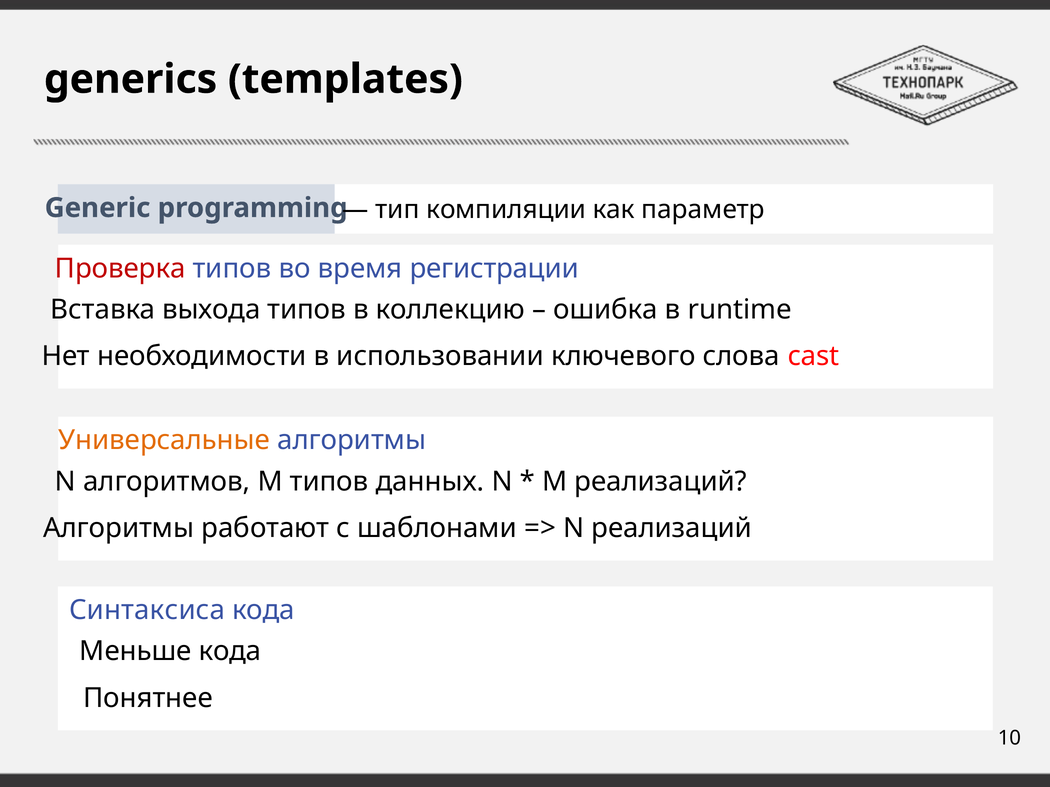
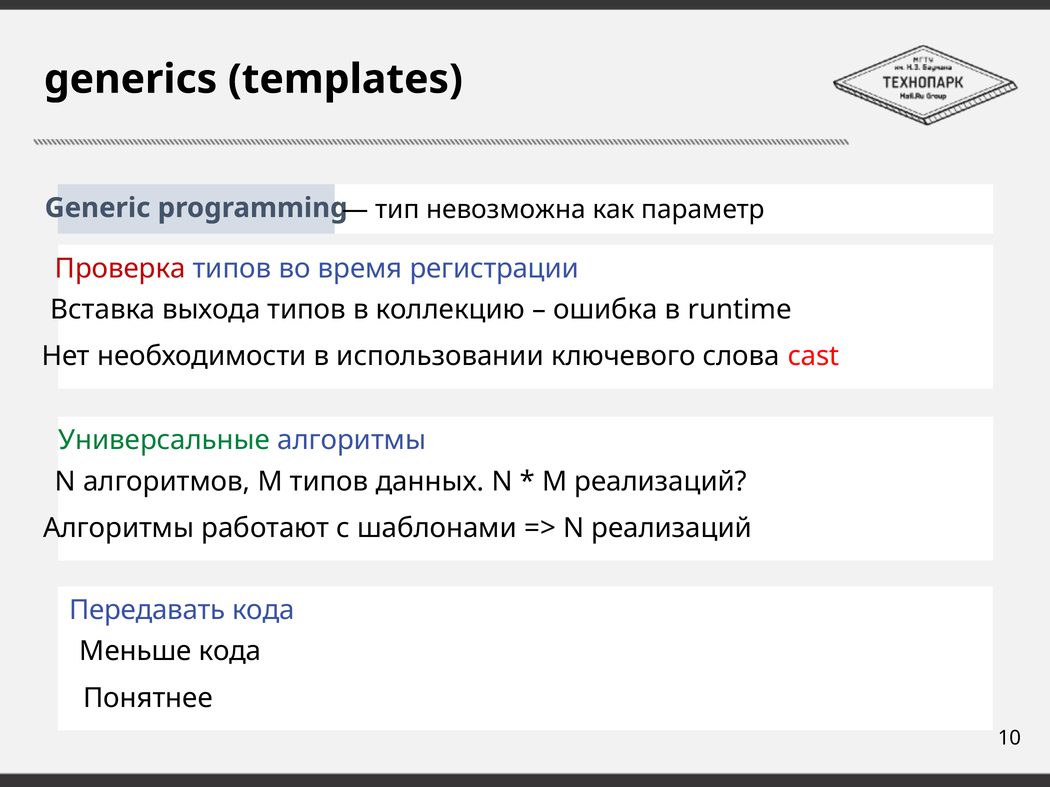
компиляции: компиляции -> невозможна
Универсальные colour: orange -> green
Синтаксиса: Синтаксиса -> Передавать
